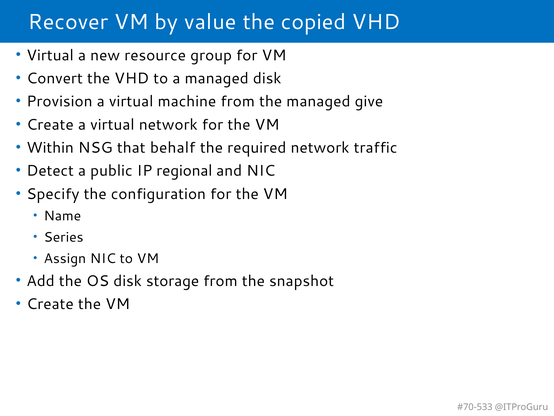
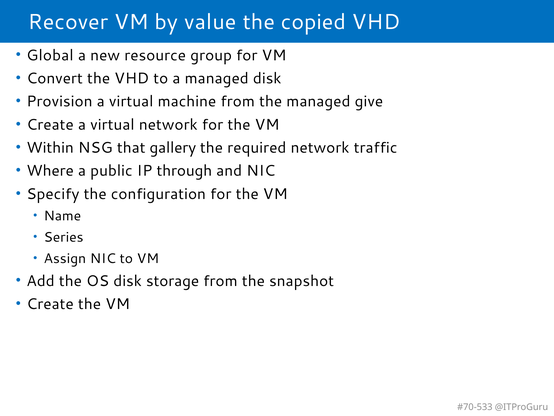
Virtual at (50, 55): Virtual -> Global
behalf: behalf -> gallery
Detect: Detect -> Where
regional: regional -> through
